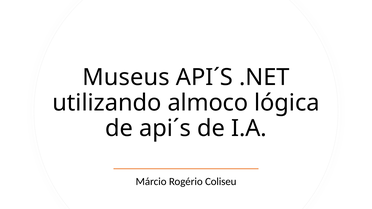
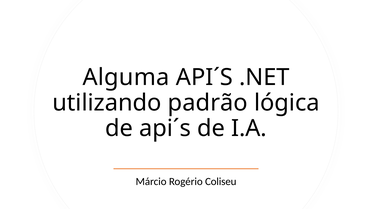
Museus: Museus -> Alguma
almoco: almoco -> padrão
